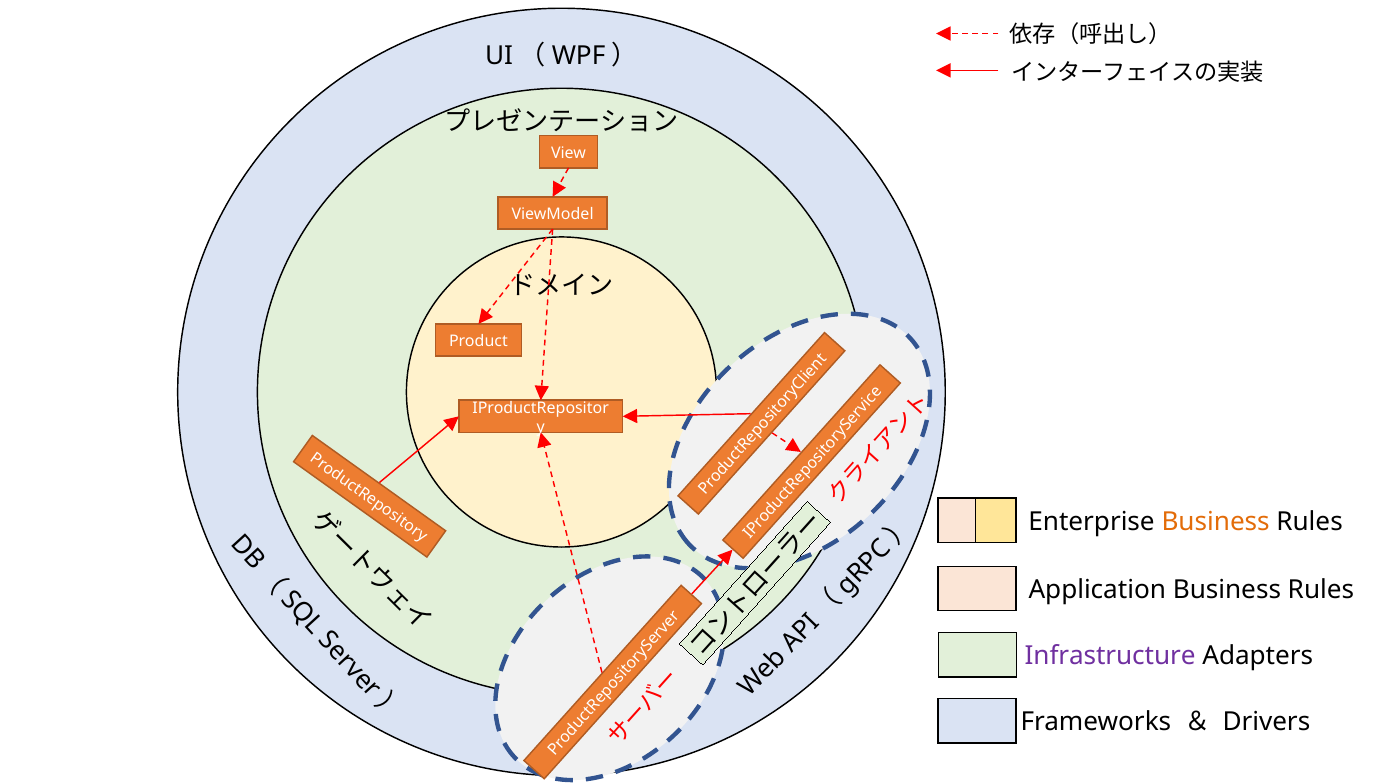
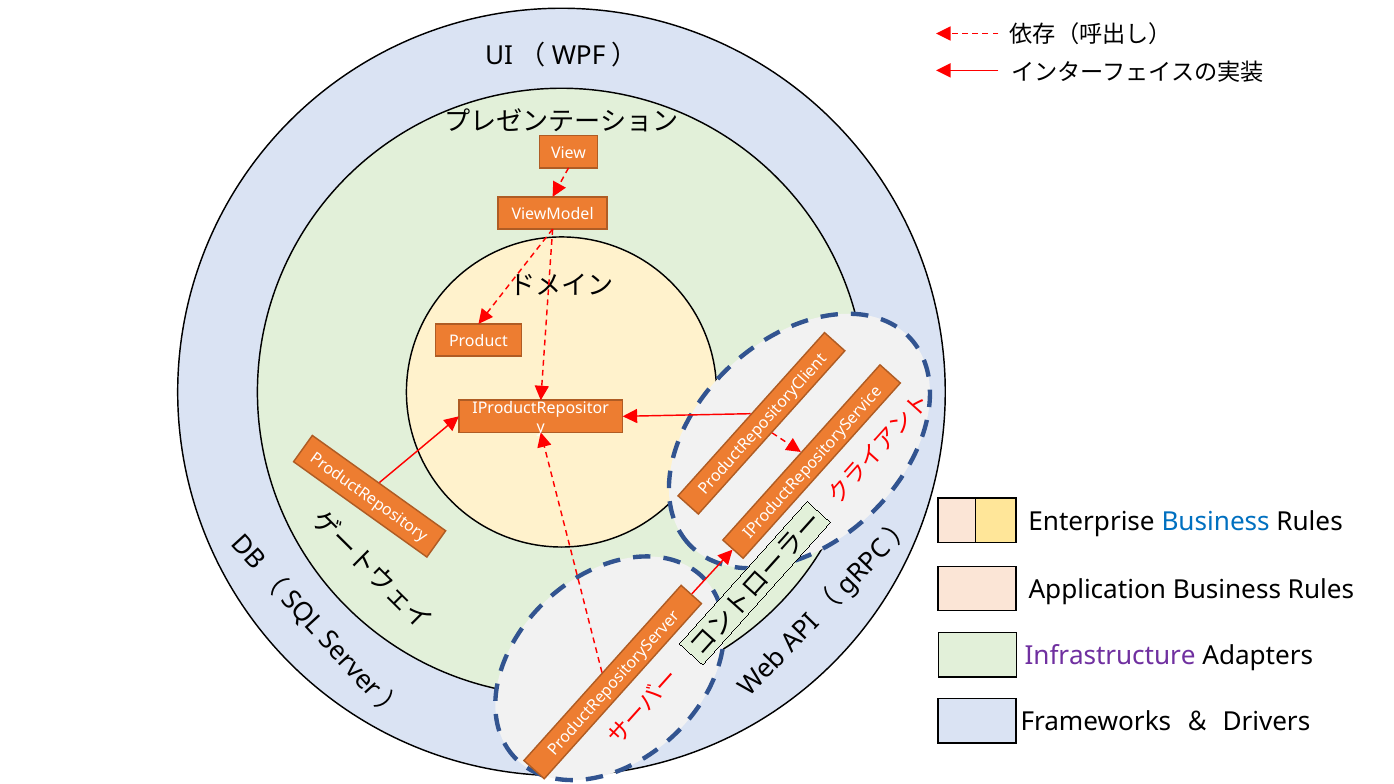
Business at (1216, 522) colour: orange -> blue
